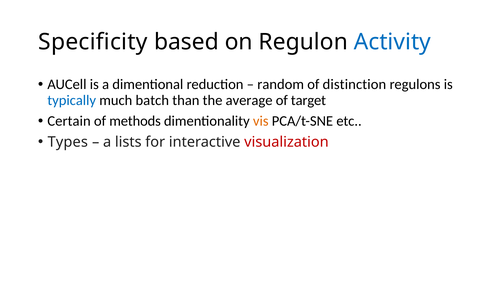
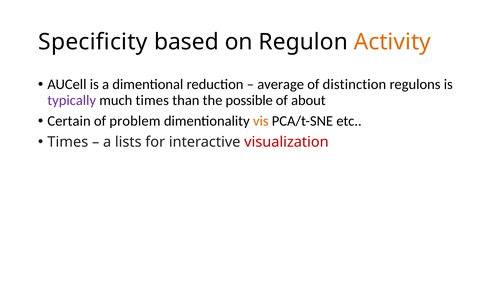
Activity colour: blue -> orange
random: random -> average
typically colour: blue -> purple
much batch: batch -> times
average: average -> possible
target: target -> about
methods: methods -> problem
Types at (68, 142): Types -> Times
